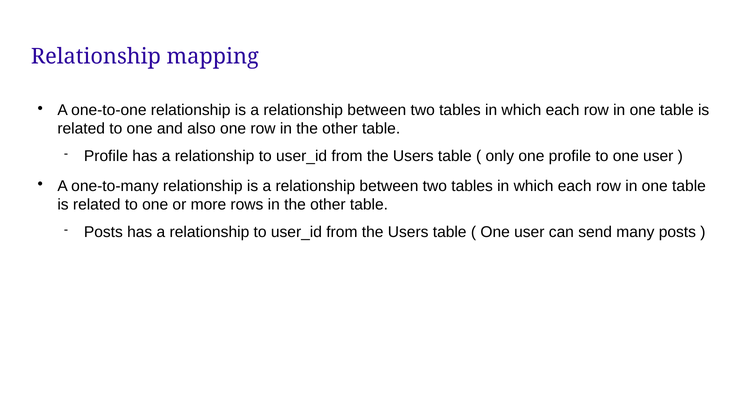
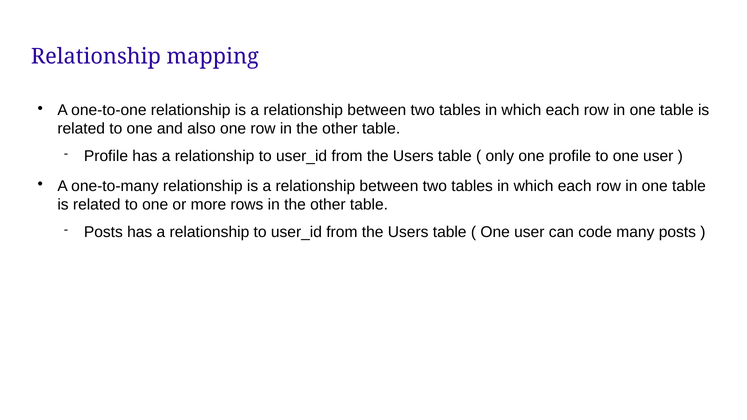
send: send -> code
